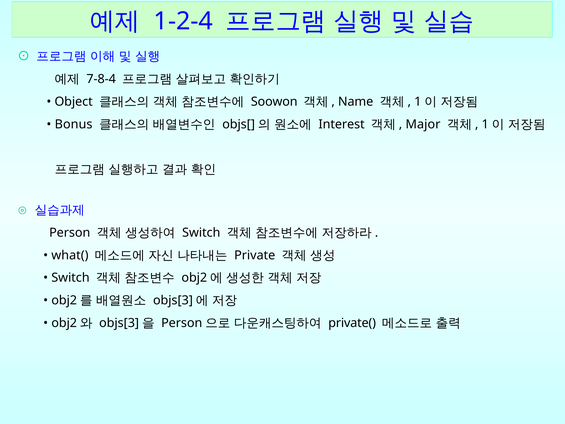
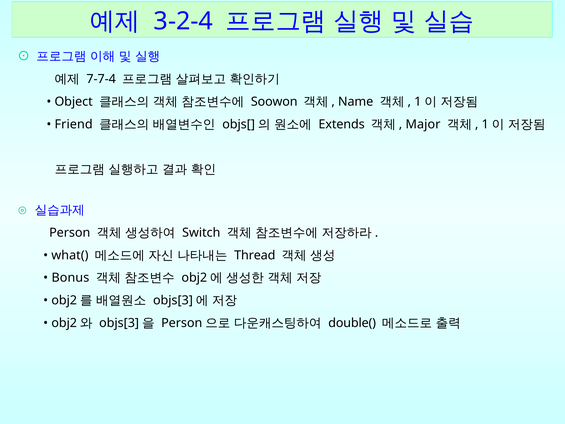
1-2-4: 1-2-4 -> 3-2-4
7-8-4: 7-8-4 -> 7-7-4
Bonus: Bonus -> Friend
Interest: Interest -> Extends
Private: Private -> Thread
Switch at (70, 278): Switch -> Bonus
private(: private( -> double(
